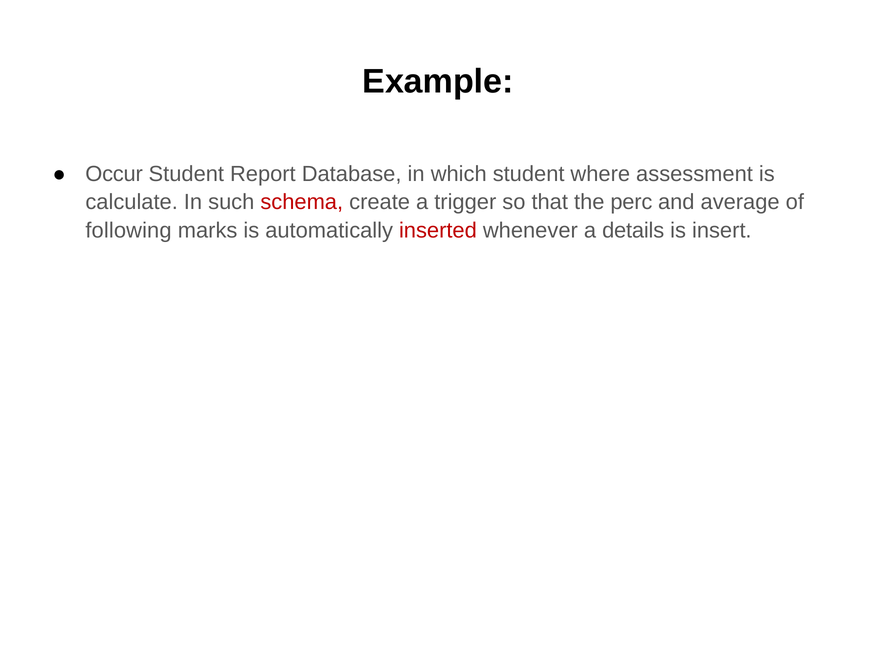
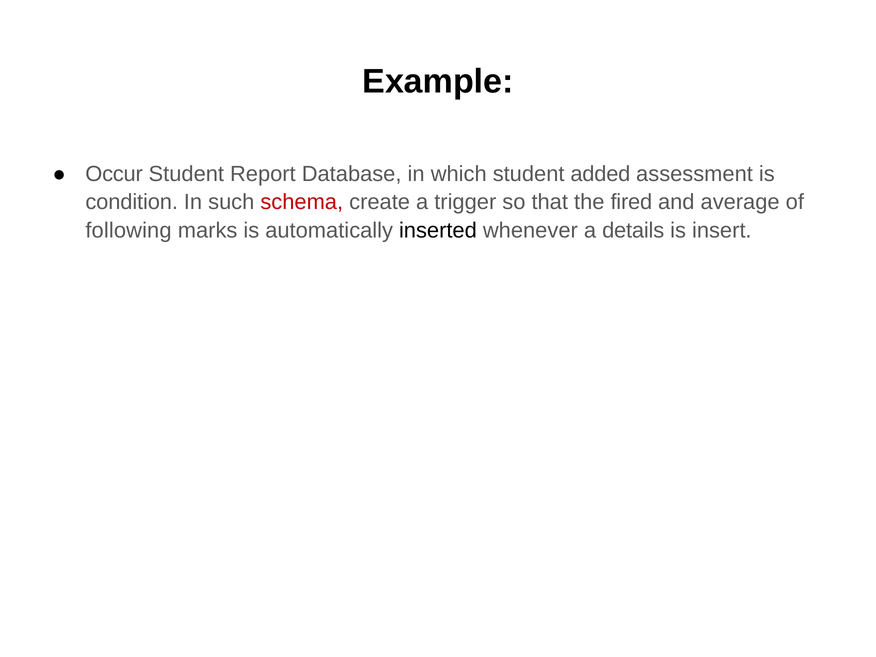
where: where -> added
calculate: calculate -> condition
perc: perc -> fired
inserted colour: red -> black
